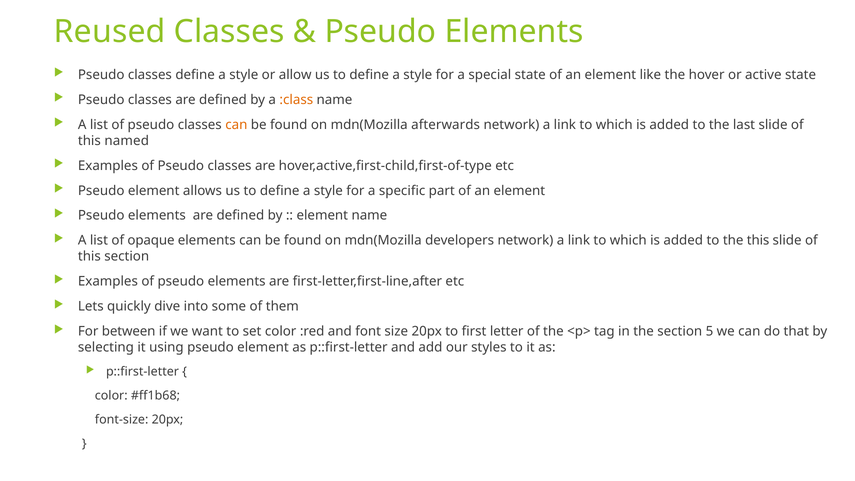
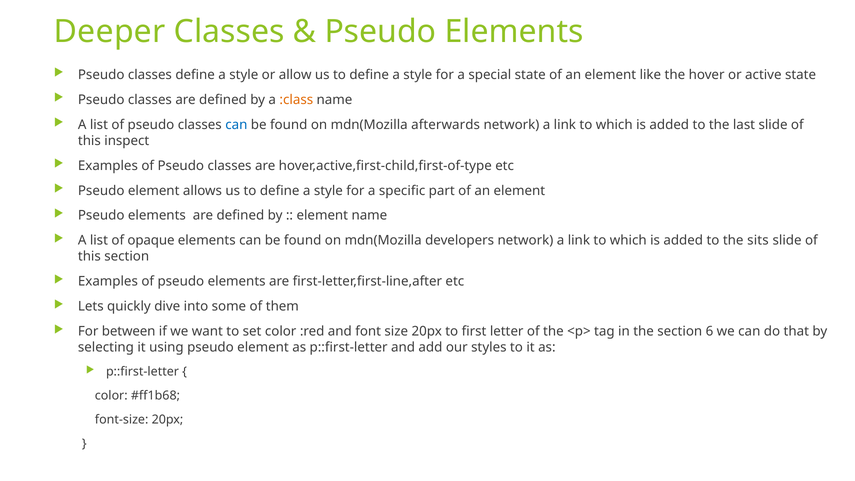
Reused: Reused -> Deeper
can at (236, 125) colour: orange -> blue
named: named -> inspect
the this: this -> sits
5: 5 -> 6
